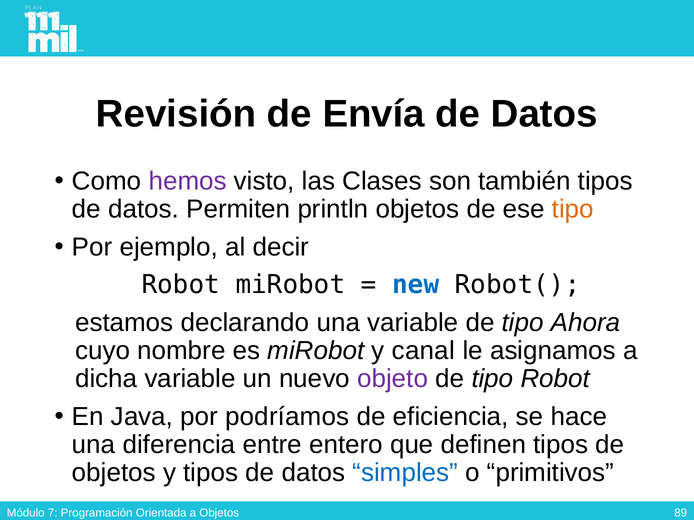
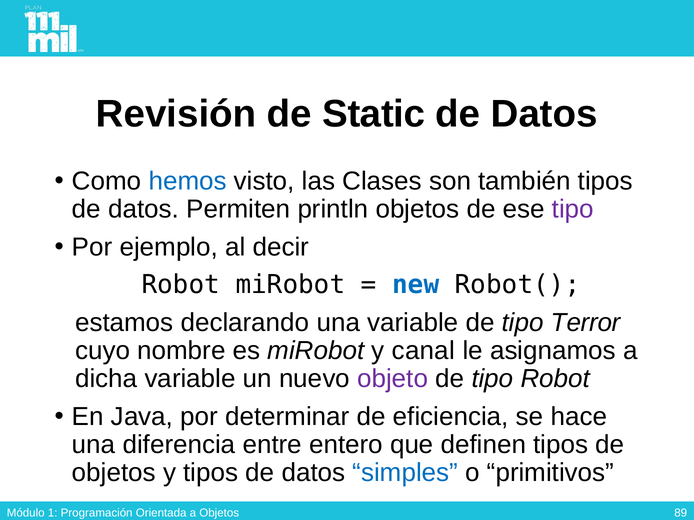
Envía: Envía -> Static
hemos colour: purple -> blue
tipo at (573, 209) colour: orange -> purple
Ahora: Ahora -> Terror
podríamos: podríamos -> determinar
7: 7 -> 1
